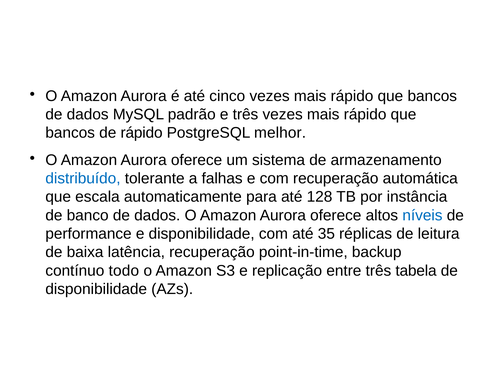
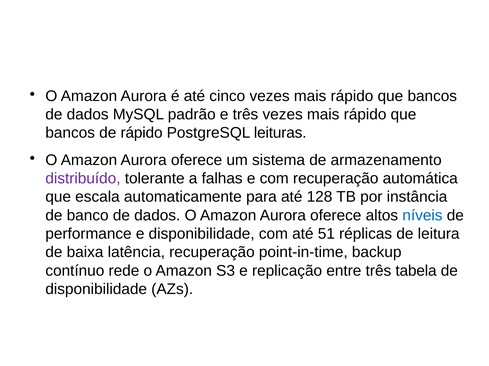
melhor: melhor -> leituras
distribuído colour: blue -> purple
35: 35 -> 51
todo: todo -> rede
